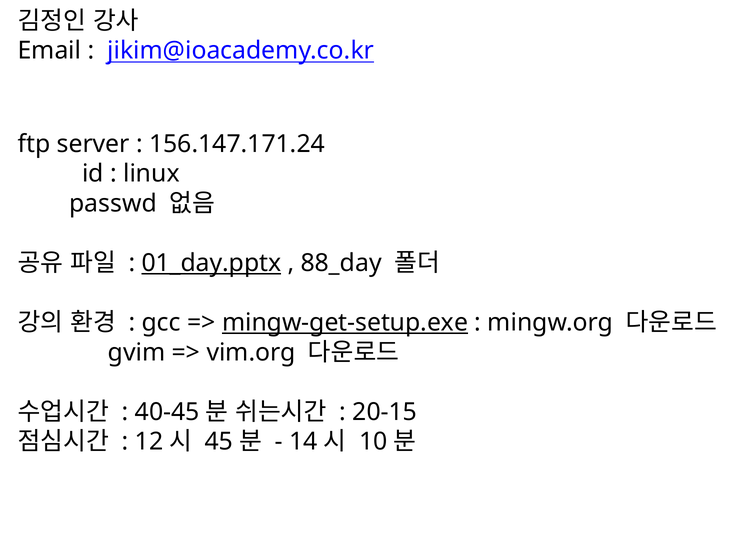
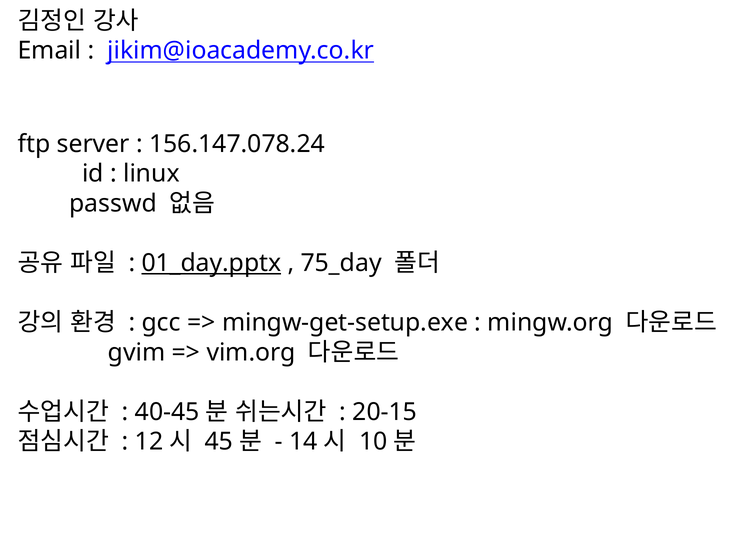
156.147.171.24: 156.147.171.24 -> 156.147.078.24
88_day: 88_day -> 75_day
mingw-get-setup.exe underline: present -> none
